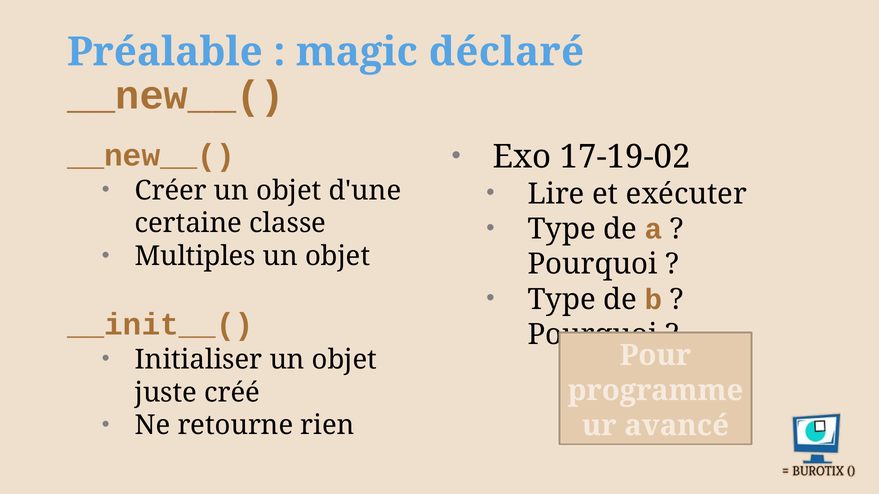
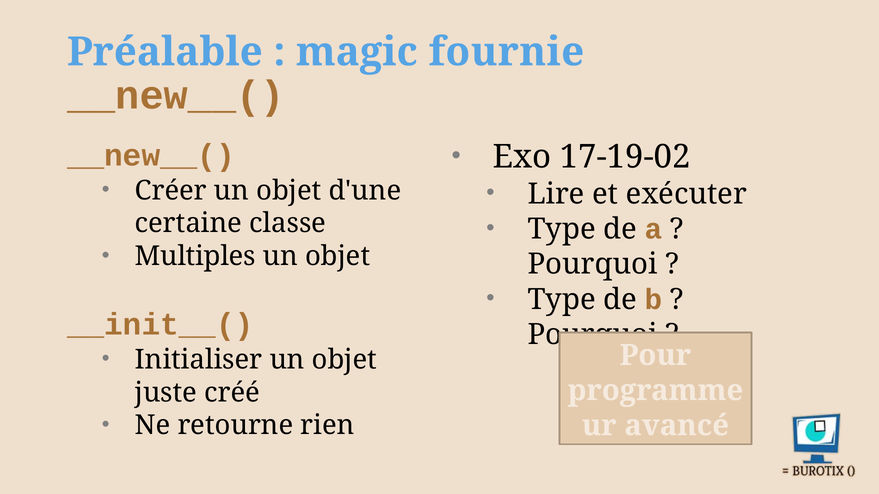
déclaré: déclaré -> fournie
